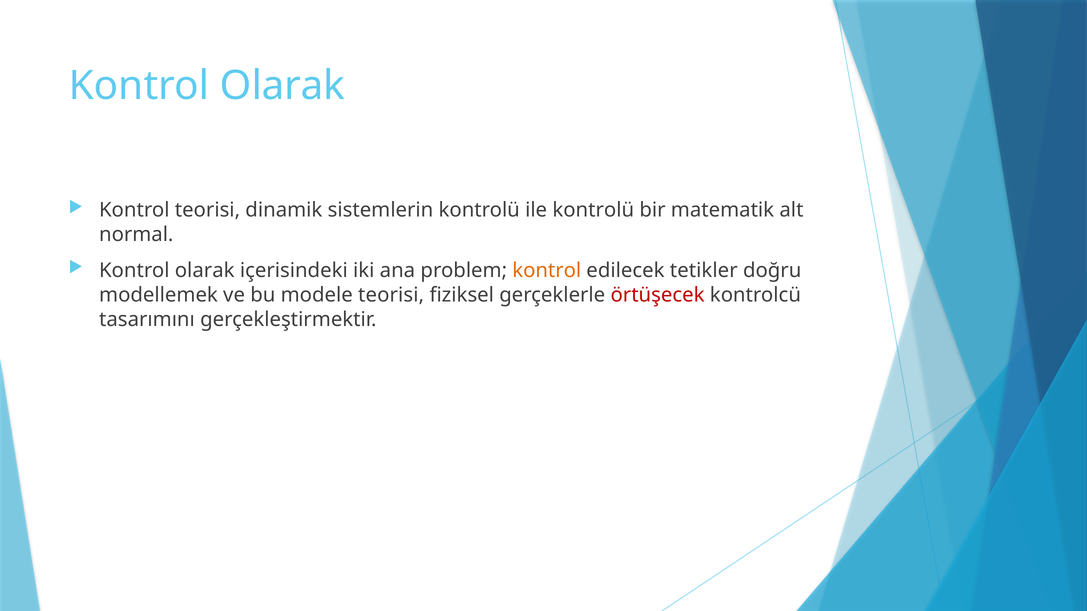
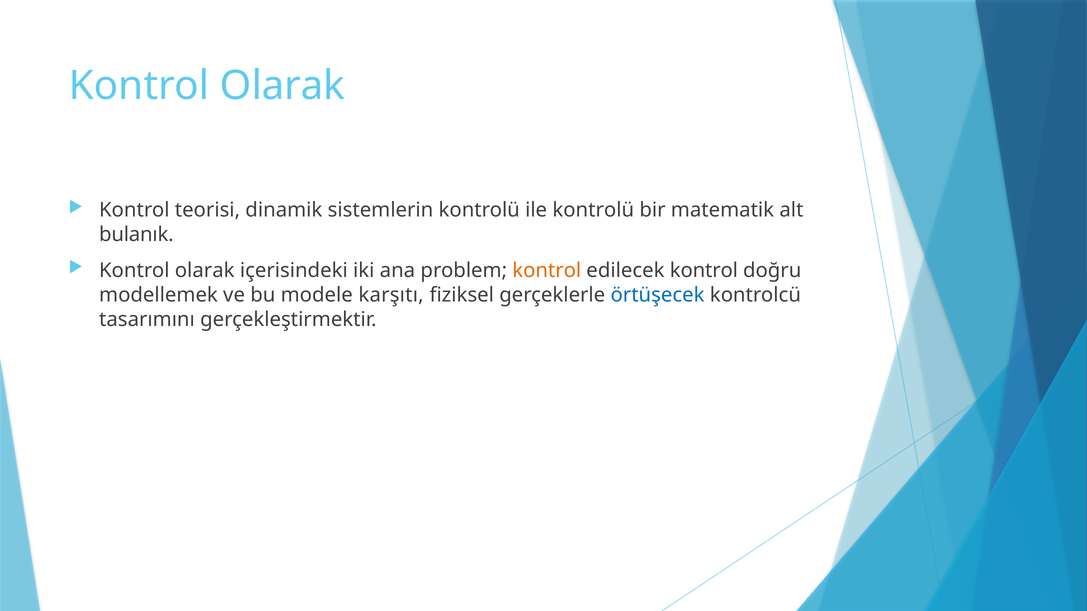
normal: normal -> bulanık
edilecek tetikler: tetikler -> kontrol
modele teorisi: teorisi -> karşıtı
örtüşecek colour: red -> blue
